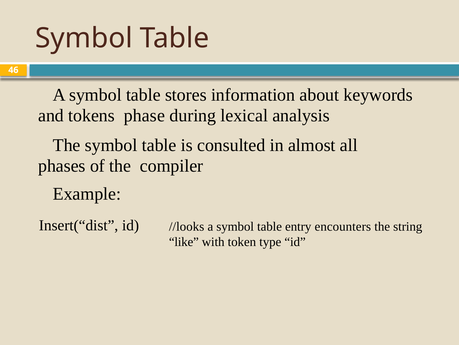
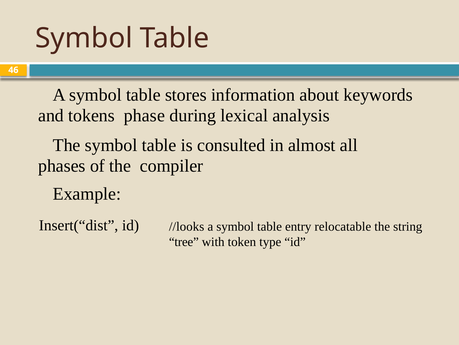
encounters: encounters -> relocatable
like: like -> tree
